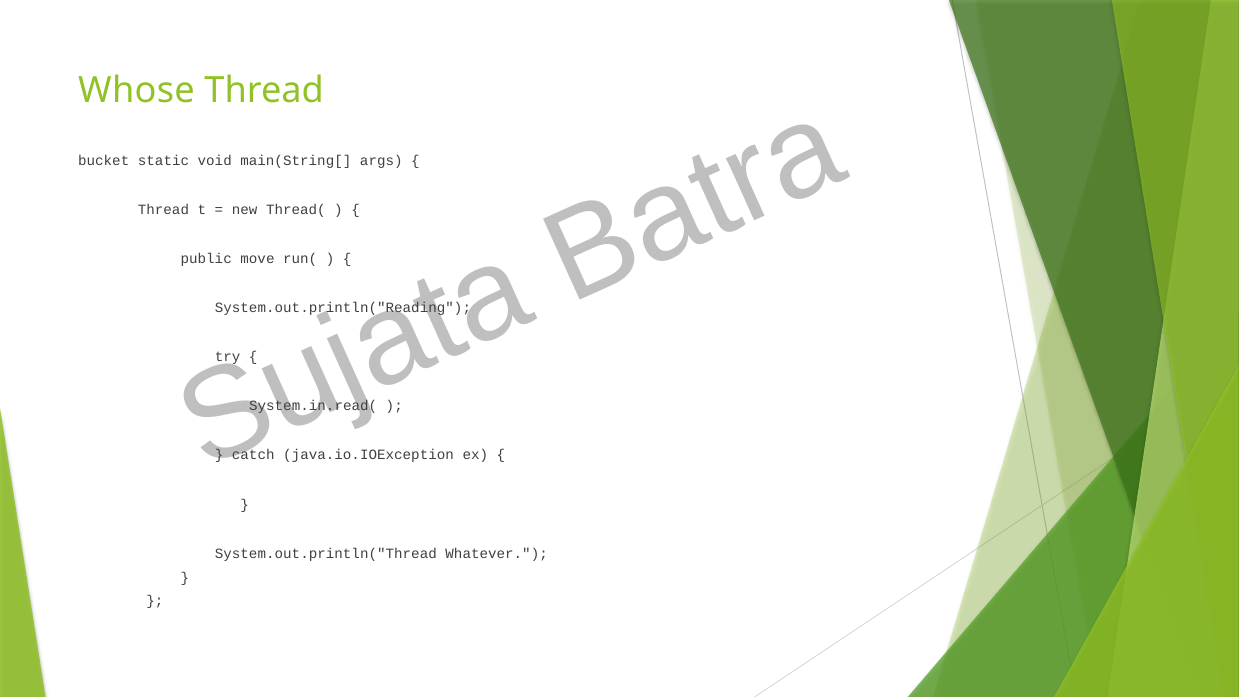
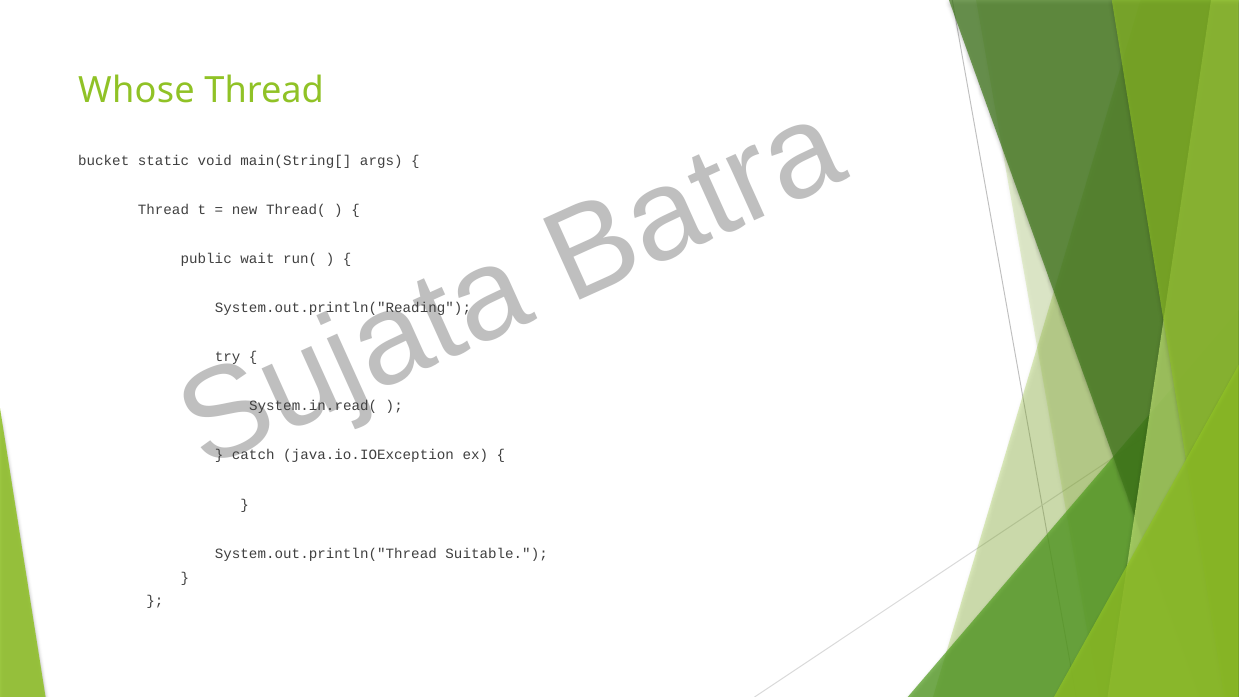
move: move -> wait
Whatever: Whatever -> Suitable
